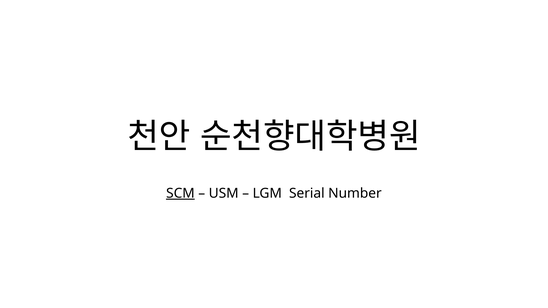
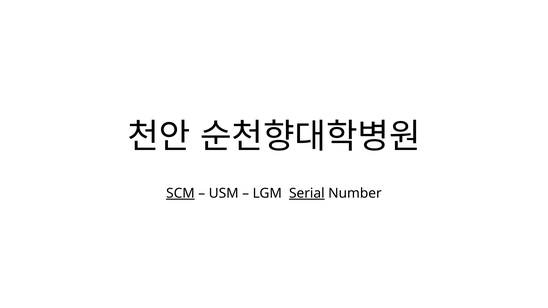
Serial underline: none -> present
